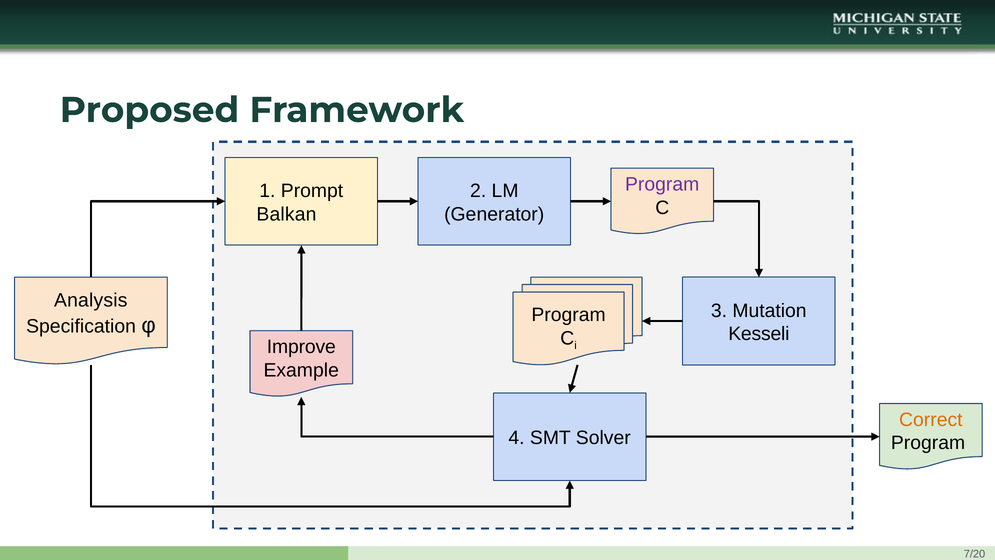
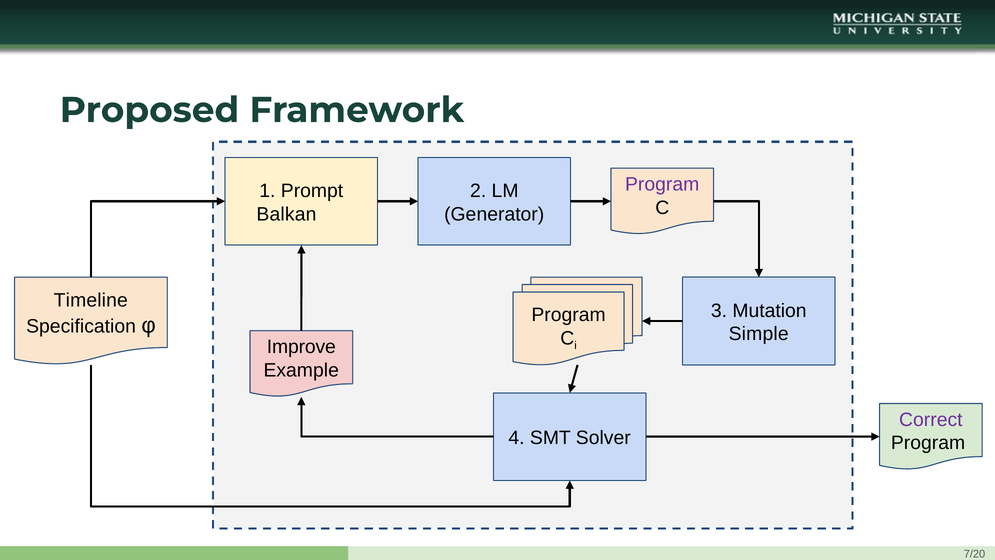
Analysis: Analysis -> Timeline
Kesseli: Kesseli -> Simple
Correct colour: orange -> purple
